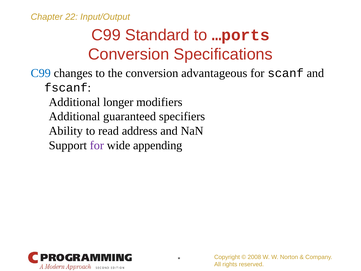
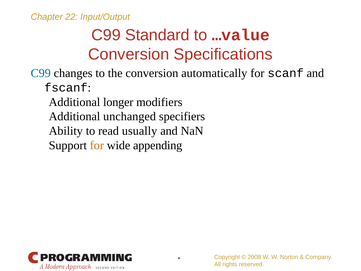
…ports: …ports -> …value
advantageous: advantageous -> automatically
guaranteed: guaranteed -> unchanged
address: address -> usually
for at (97, 145) colour: purple -> orange
